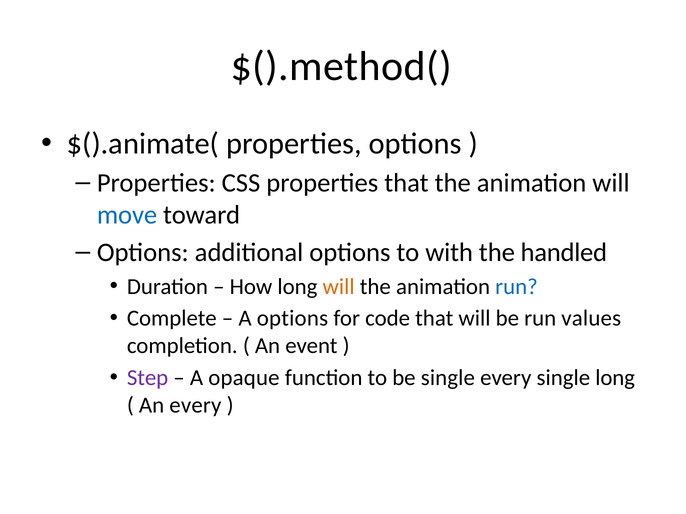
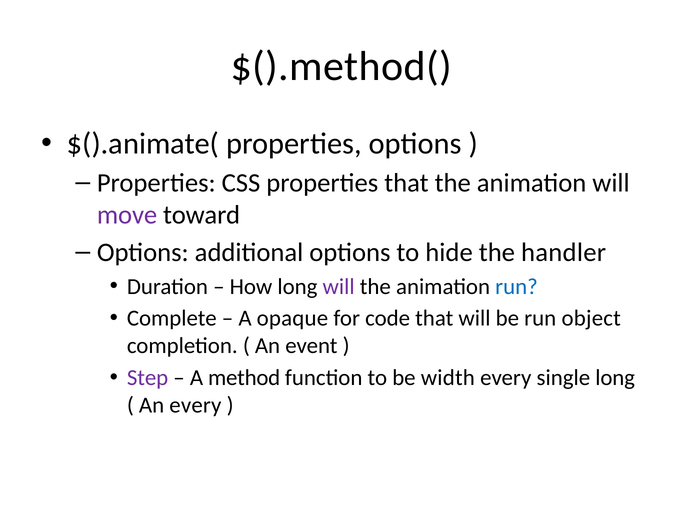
move colour: blue -> purple
with: with -> hide
handled: handled -> handler
will at (339, 287) colour: orange -> purple
A options: options -> opaque
values: values -> object
opaque: opaque -> method
be single: single -> width
